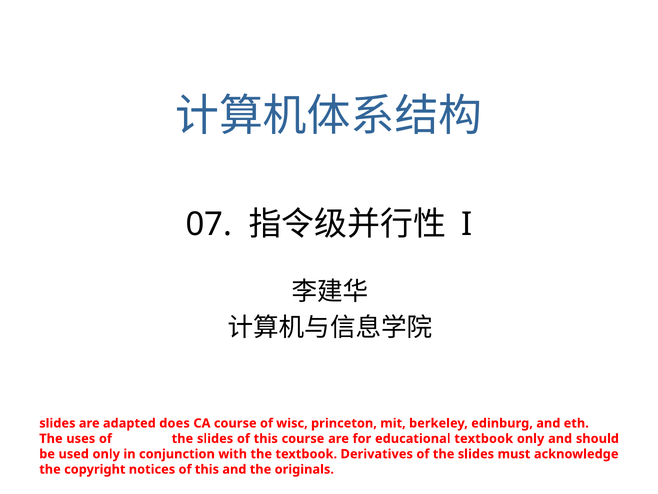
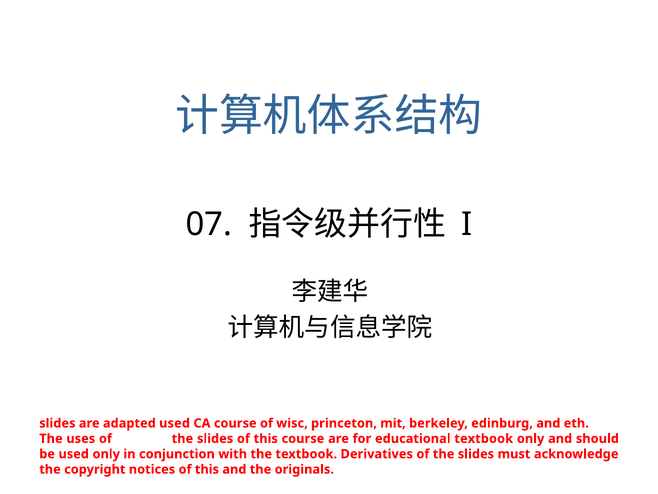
adapted does: does -> used
